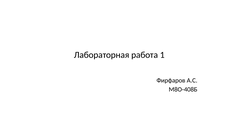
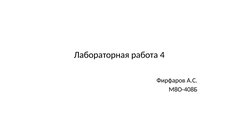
1: 1 -> 4
